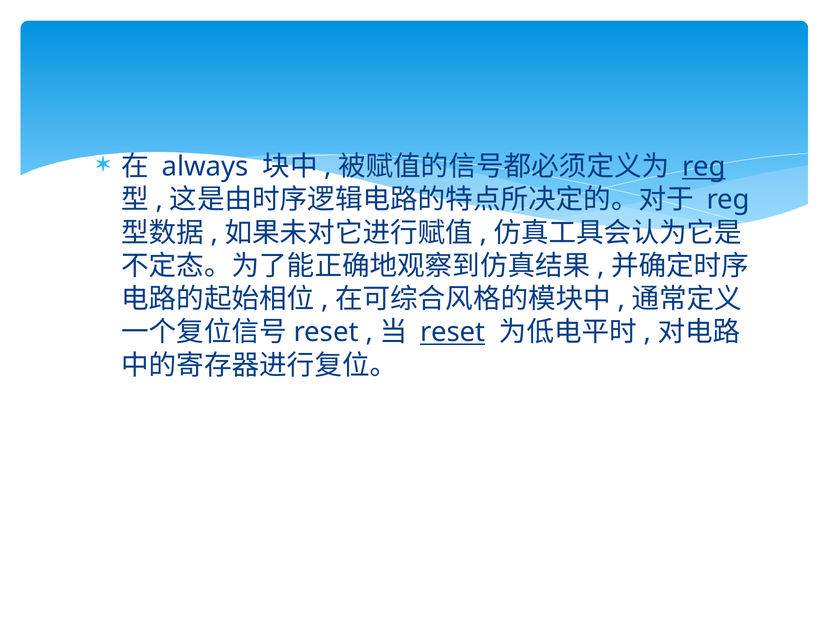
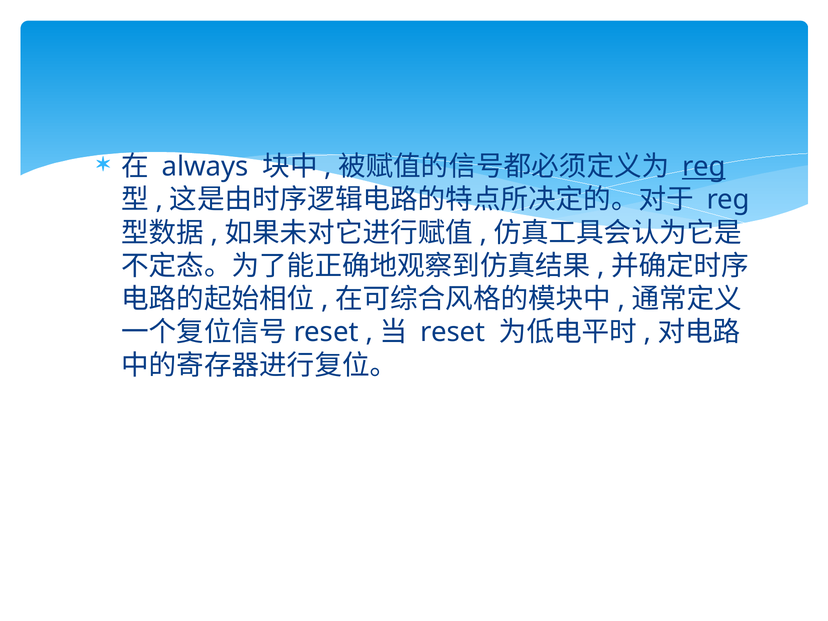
reset at (453, 332) underline: present -> none
